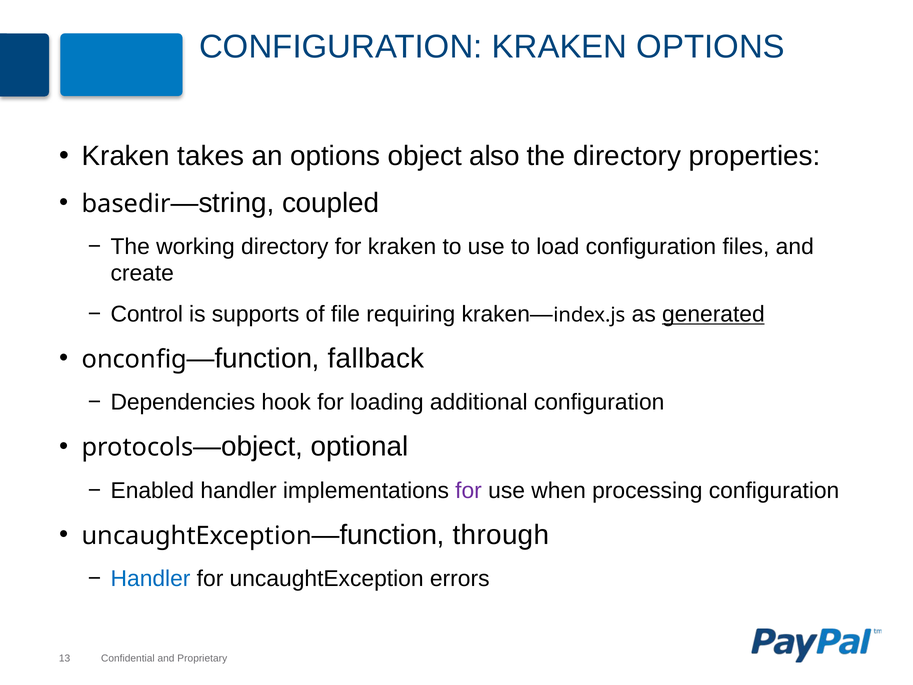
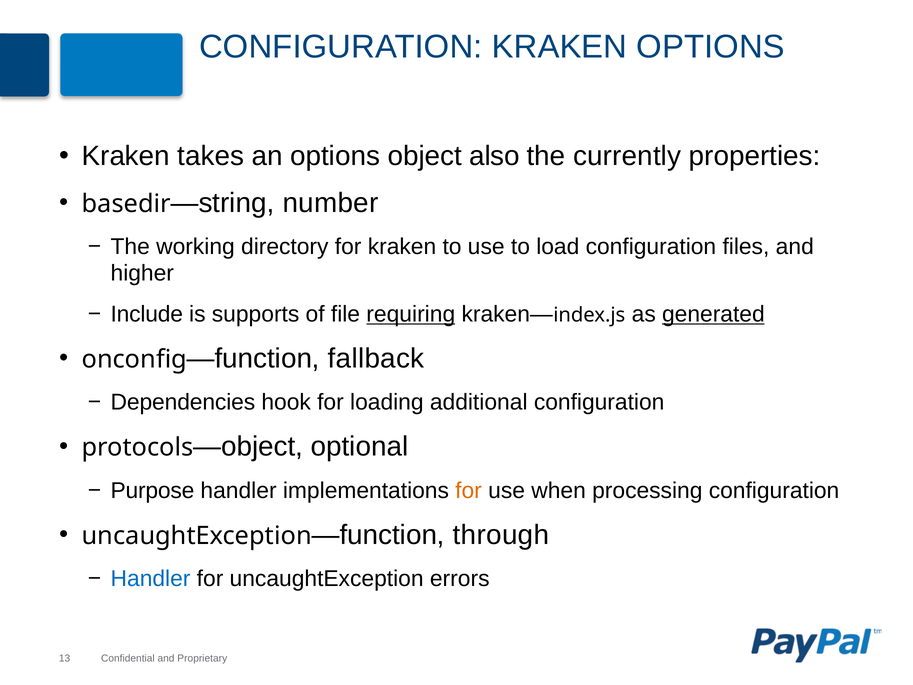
the directory: directory -> currently
coupled: coupled -> number
create: create -> higher
Control: Control -> Include
requiring underline: none -> present
Enabled: Enabled -> Purpose
for at (469, 491) colour: purple -> orange
